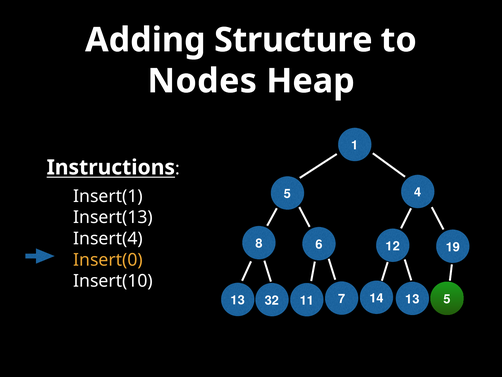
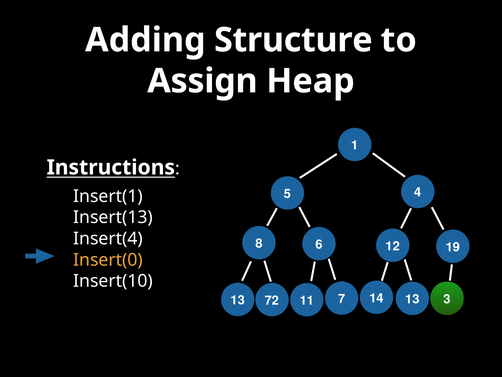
Nodes: Nodes -> Assign
13 5: 5 -> 3
32: 32 -> 72
